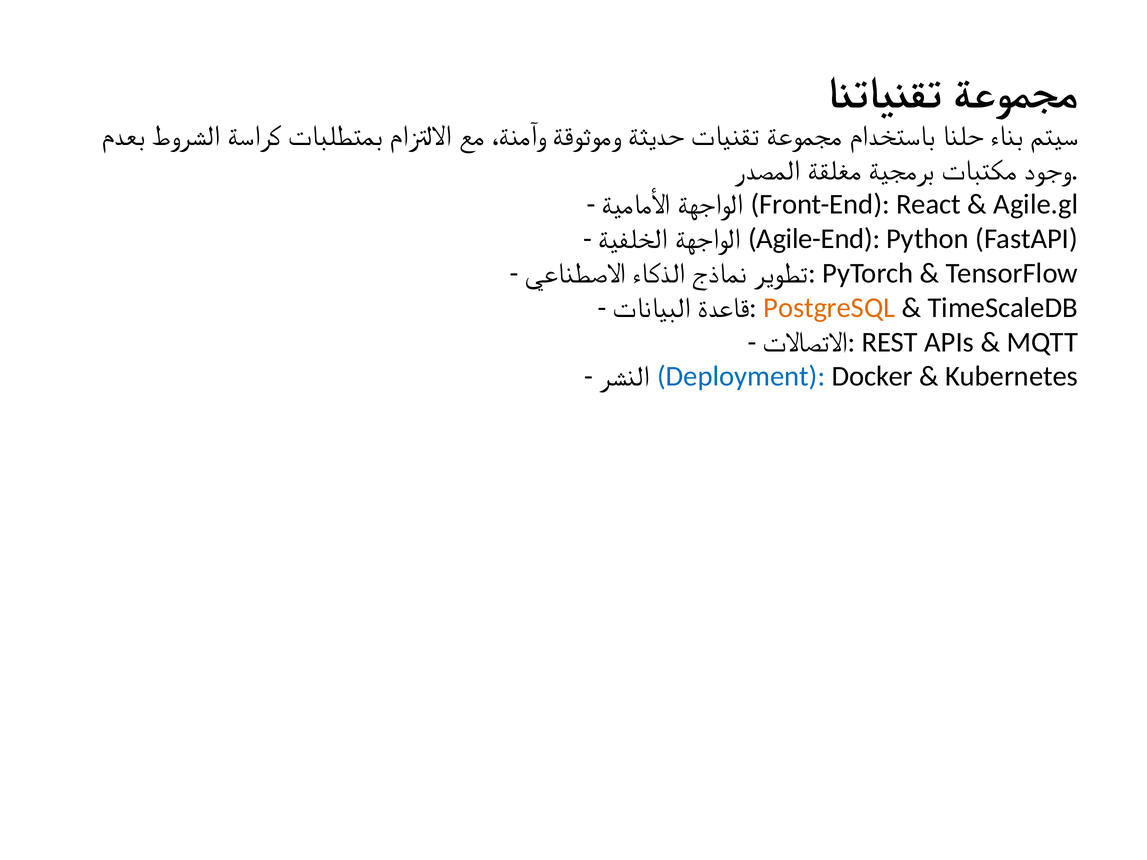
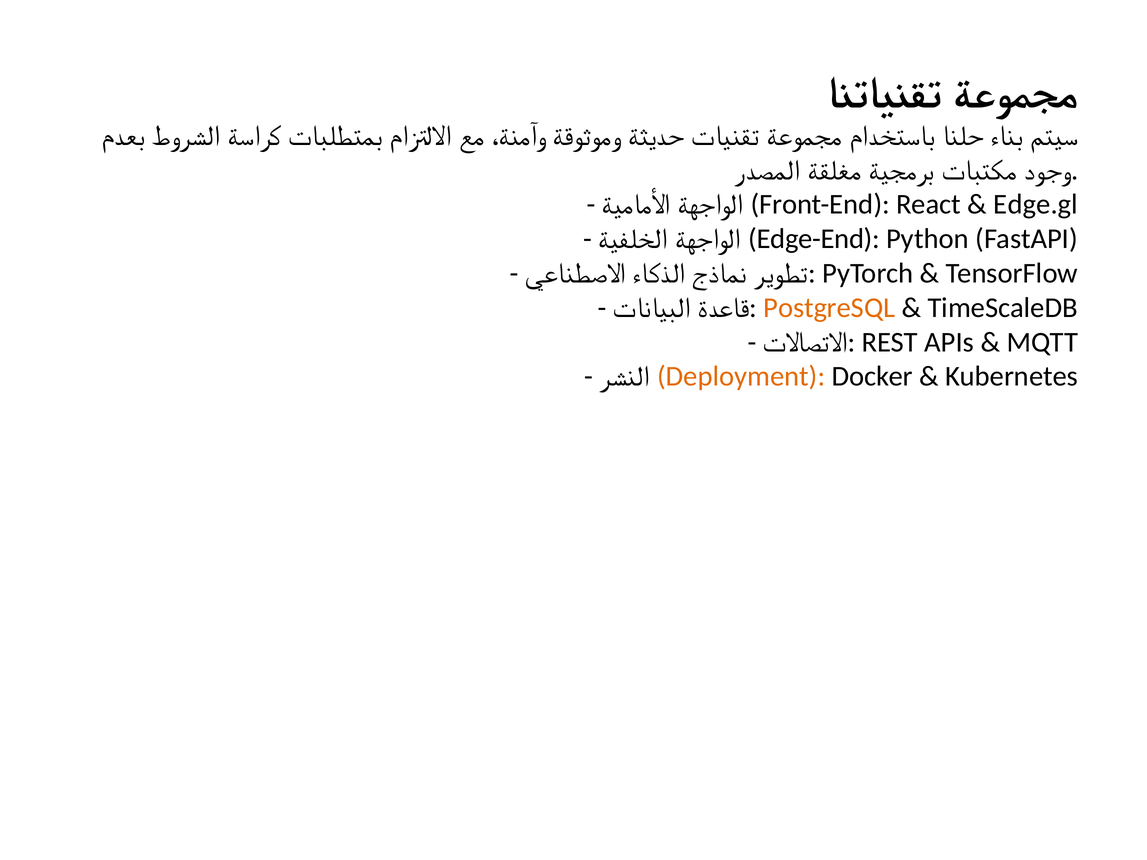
Agile.gl: Agile.gl -> Edge.gl
Agile-End: Agile-End -> Edge-End
Deployment colour: blue -> orange
